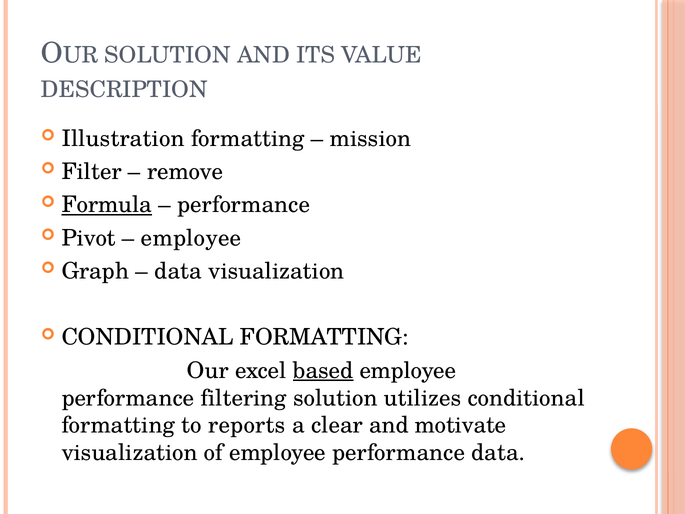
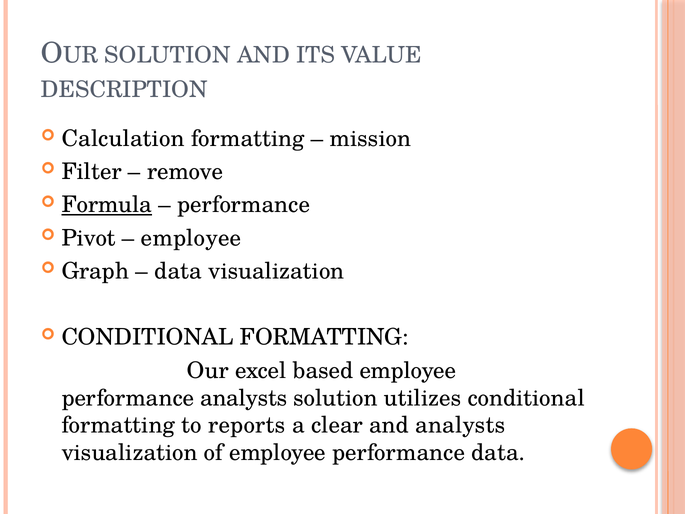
Illustration: Illustration -> Calculation
based underline: present -> none
performance filtering: filtering -> analysts
and motivate: motivate -> analysts
